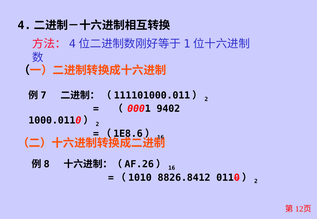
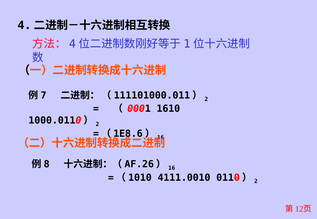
9402: 9402 -> 1610
8826.8412: 8826.8412 -> 4111.0010
